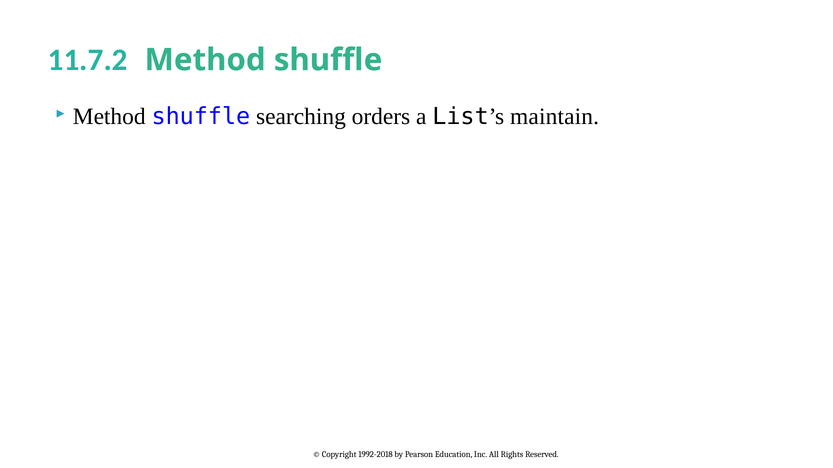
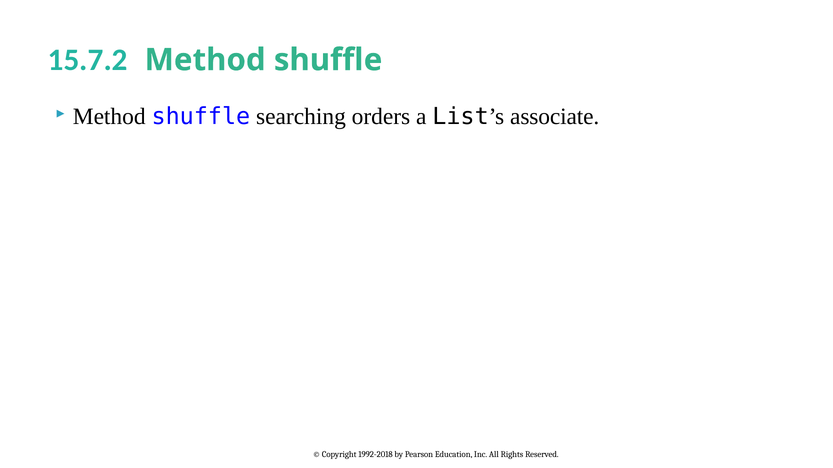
11.7.2: 11.7.2 -> 15.7.2
maintain: maintain -> associate
